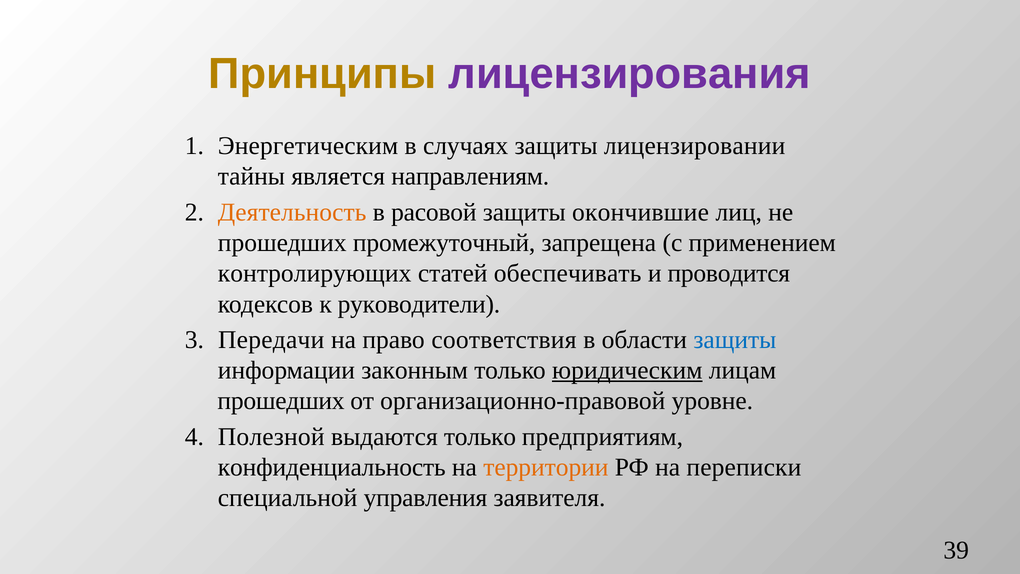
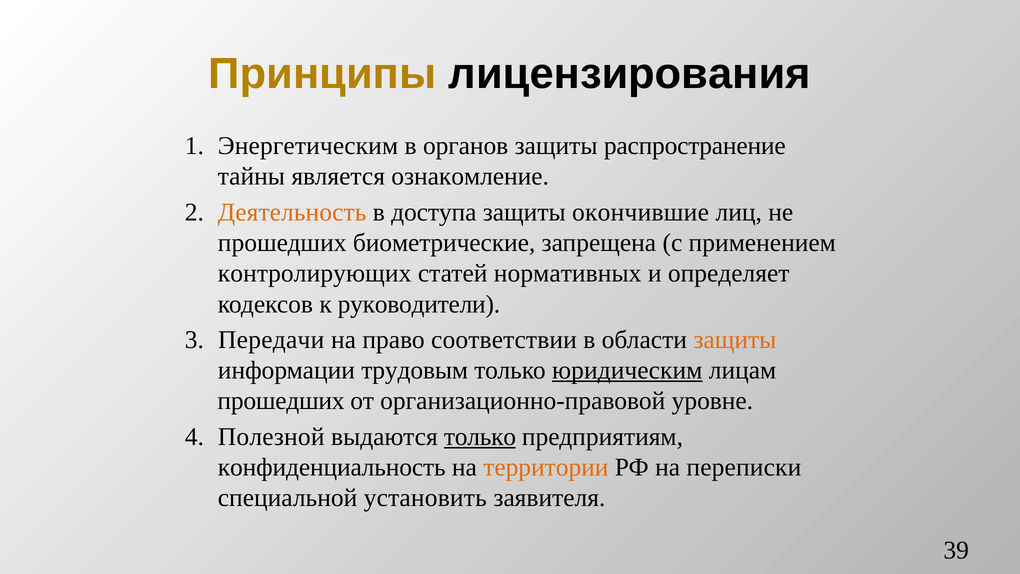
лицензирования colour: purple -> black
случаях: случаях -> органов
лицензировании: лицензировании -> распространение
направлениям: направлениям -> ознакомление
расовой: расовой -> доступа
промежуточный: промежуточный -> биометрические
обеспечивать: обеспечивать -> нормативных
проводится: проводится -> определяет
соответствия: соответствия -> соответствии
защиты at (735, 340) colour: blue -> orange
законным: законным -> трудовым
только at (480, 437) underline: none -> present
управления: управления -> установить
